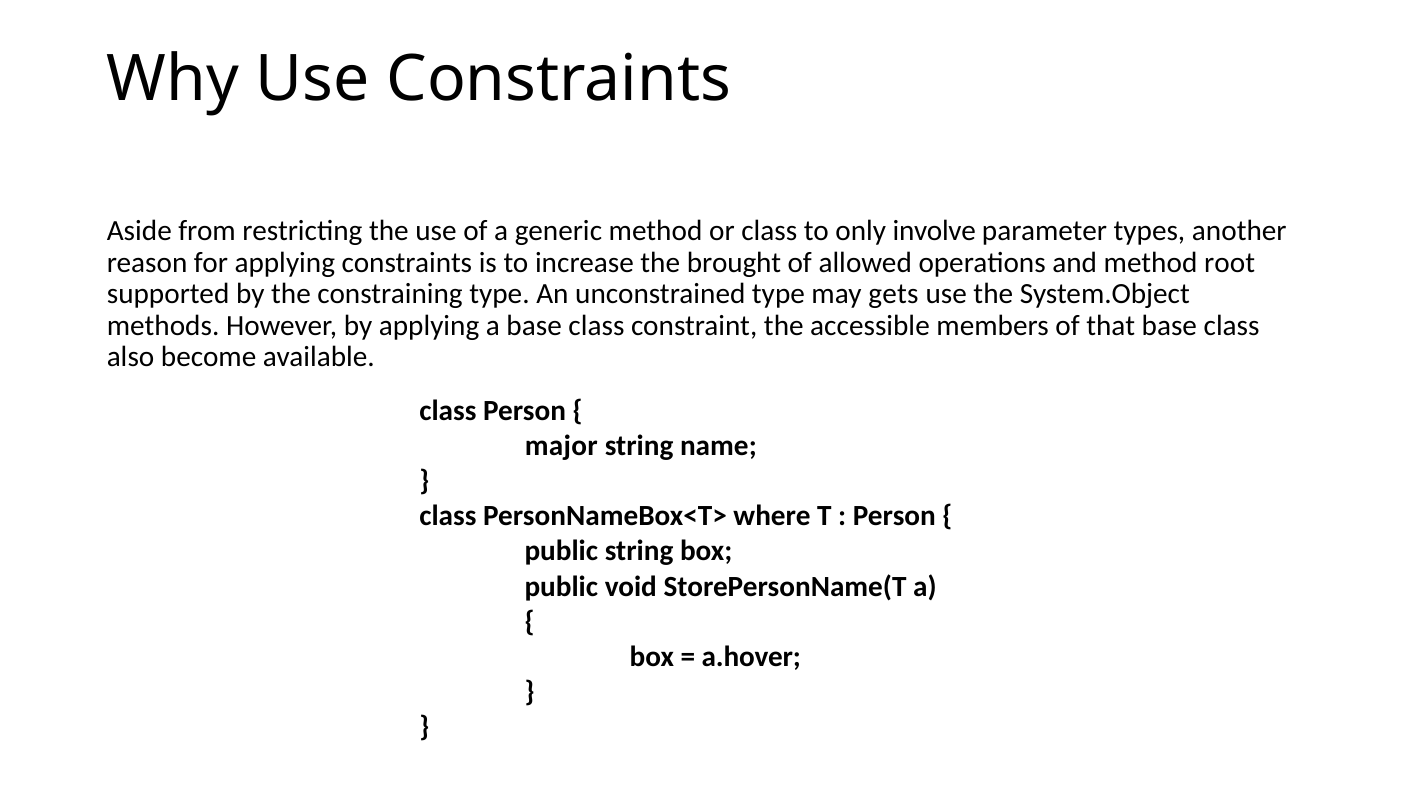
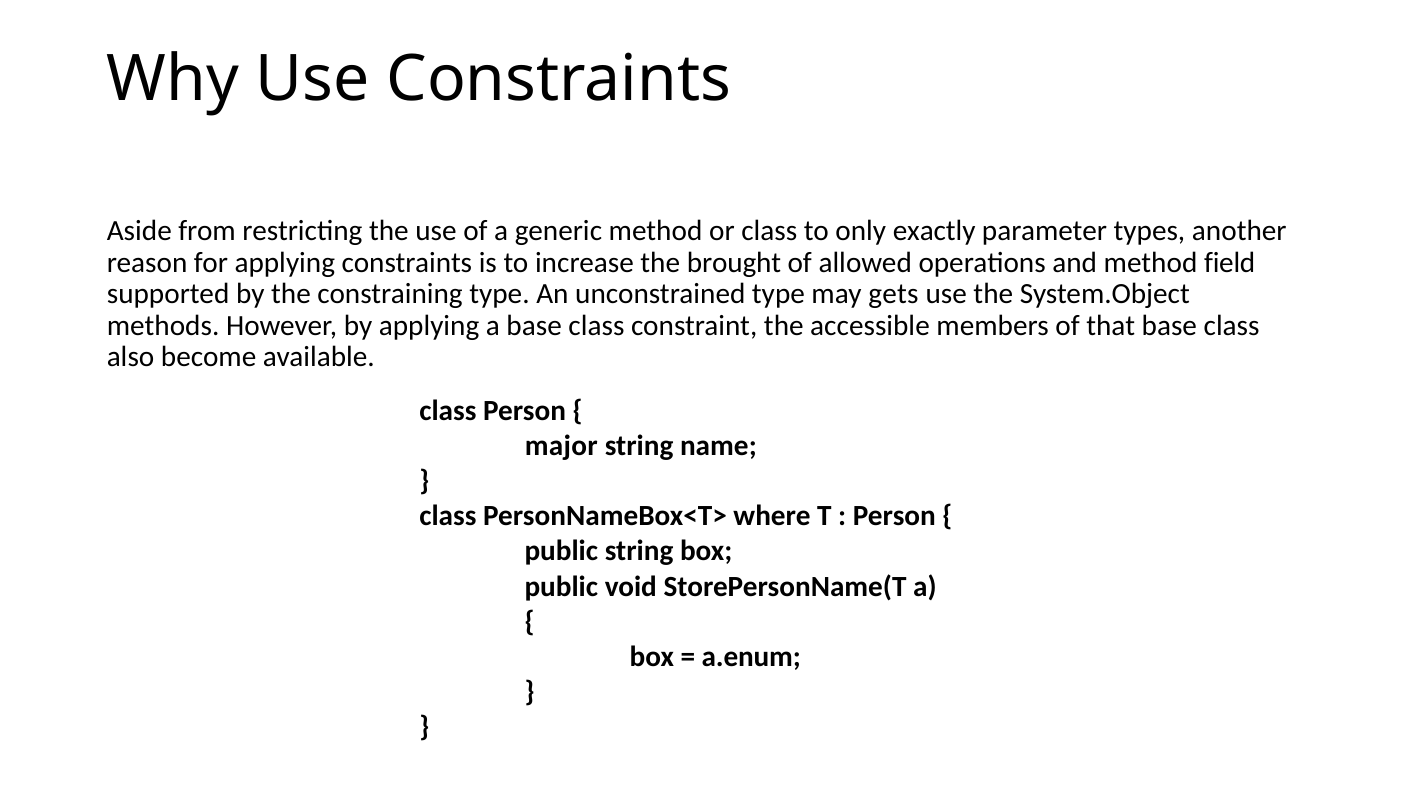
involve: involve -> exactly
root: root -> field
a.hover: a.hover -> a.enum
